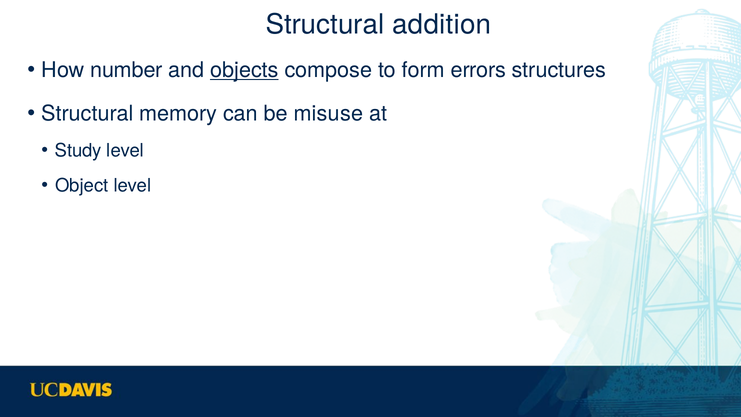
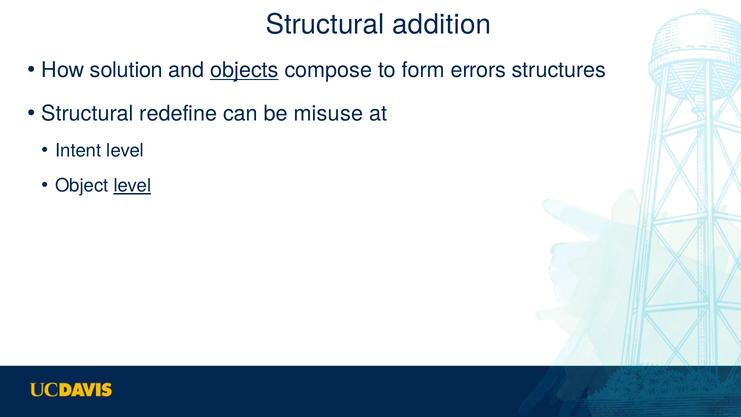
number: number -> solution
memory: memory -> redefine
Study: Study -> Intent
level at (132, 186) underline: none -> present
